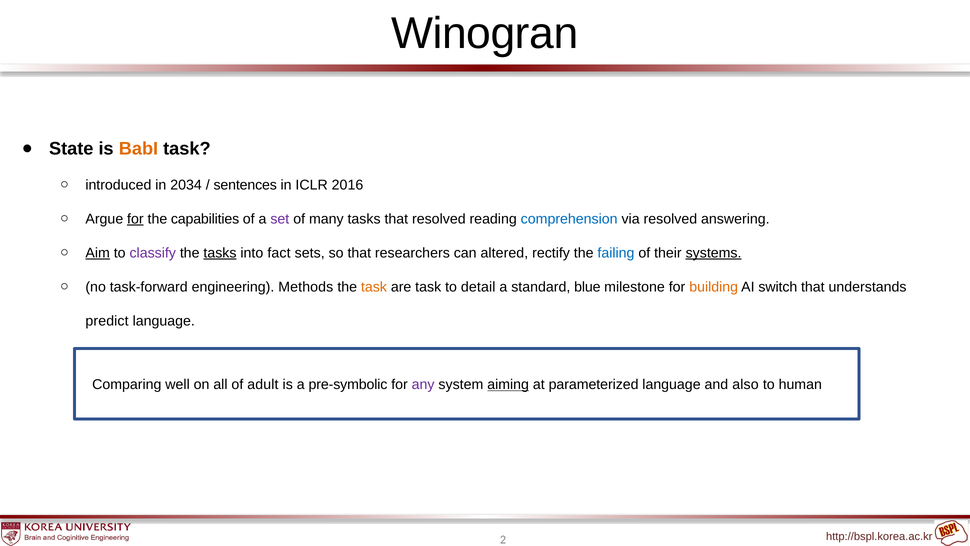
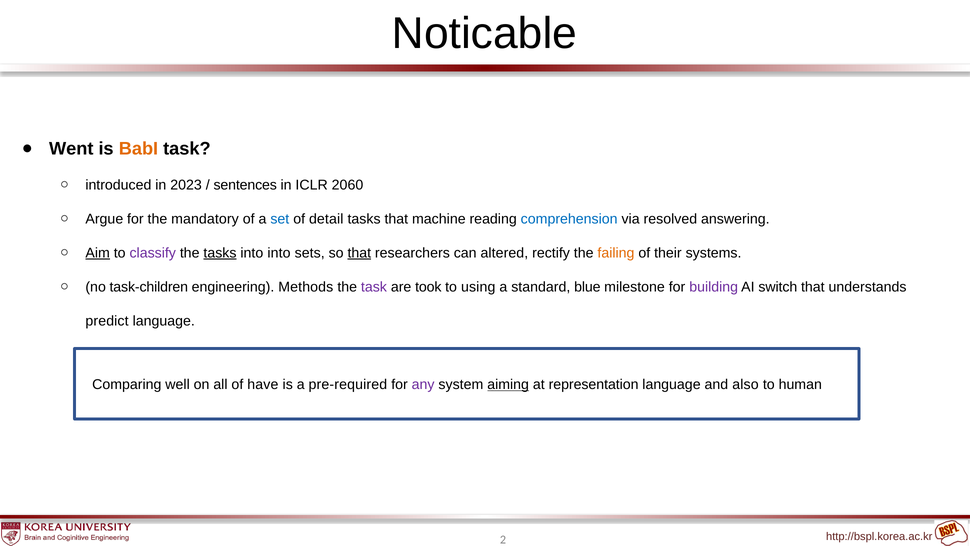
Winogran: Winogran -> Noticable
State: State -> Went
2034: 2034 -> 2023
2016: 2016 -> 2060
for at (135, 219) underline: present -> none
capabilities: capabilities -> mandatory
set colour: purple -> blue
many: many -> detail
that resolved: resolved -> machine
into fact: fact -> into
that at (359, 253) underline: none -> present
failing colour: blue -> orange
systems underline: present -> none
task-forward: task-forward -> task-children
task at (374, 287) colour: orange -> purple
are task: task -> took
detail: detail -> using
building colour: orange -> purple
adult: adult -> have
pre-symbolic: pre-symbolic -> pre-required
parameterized: parameterized -> representation
